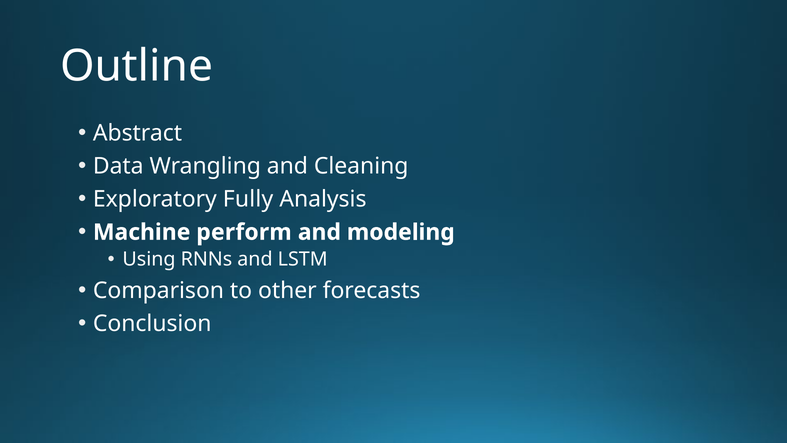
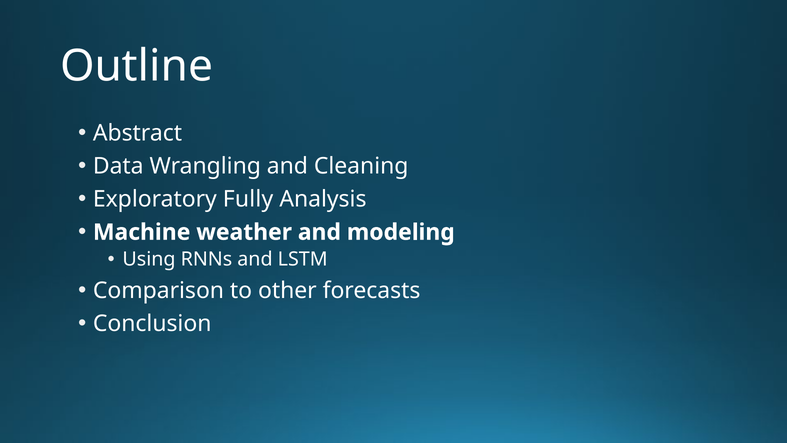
perform: perform -> weather
